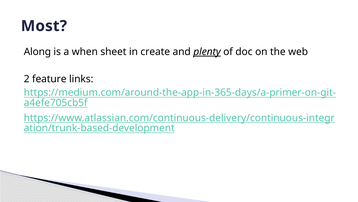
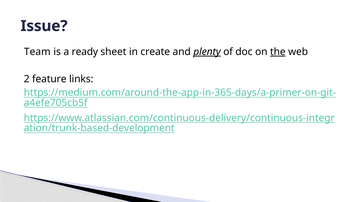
Most: Most -> Issue
Along: Along -> Team
when: when -> ready
the underline: none -> present
